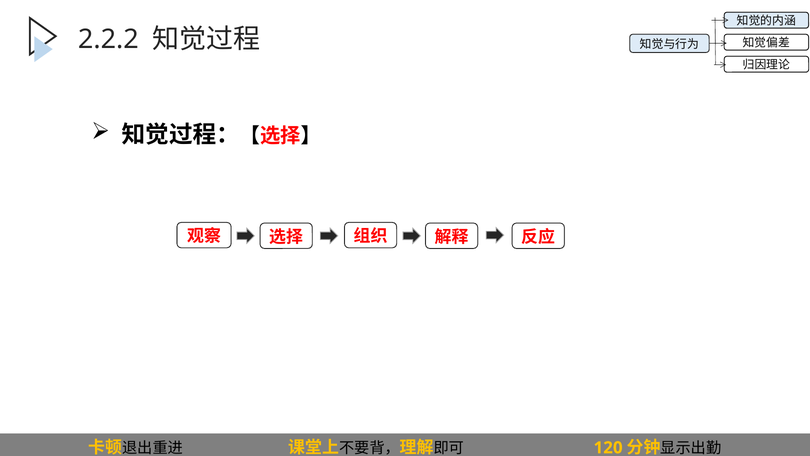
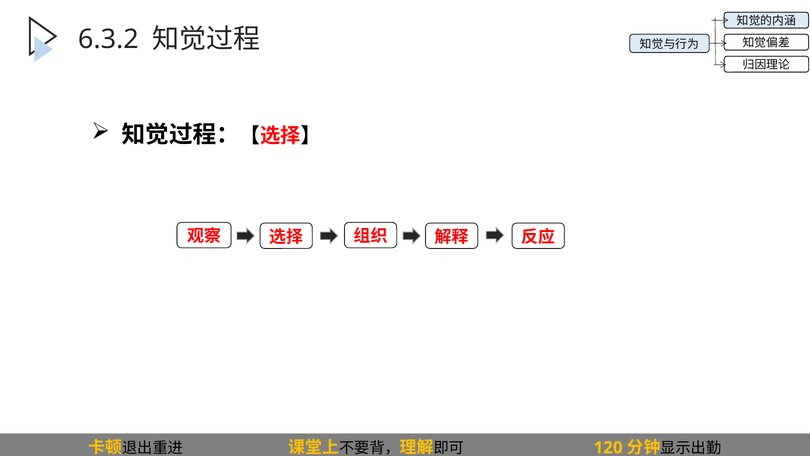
2.2.2: 2.2.2 -> 6.3.2
